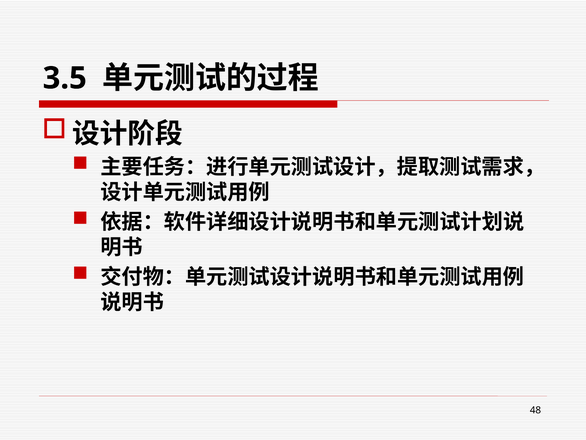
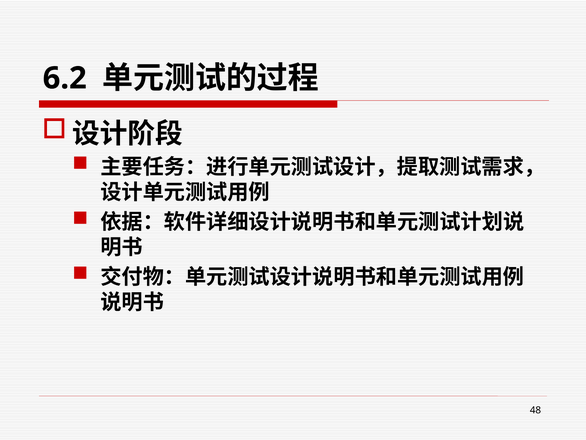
3.5: 3.5 -> 6.2
